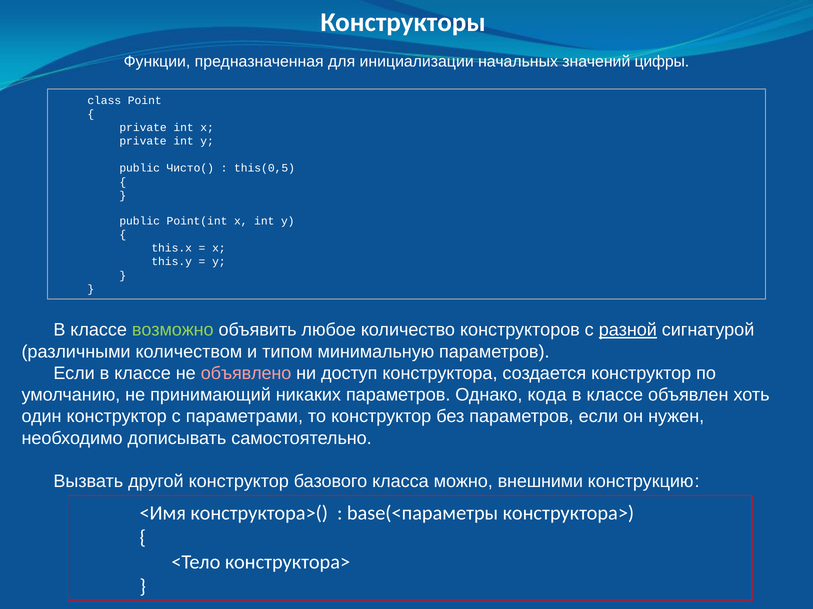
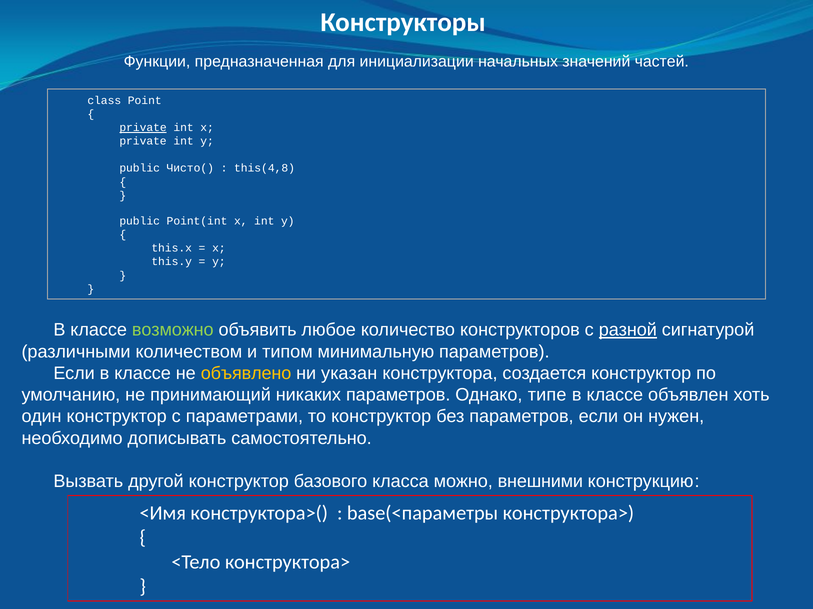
цифры: цифры -> частей
private at (143, 128) underline: none -> present
this(0,5: this(0,5 -> this(4,8
объявлено colour: pink -> yellow
доступ: доступ -> указан
кода: кода -> типе
